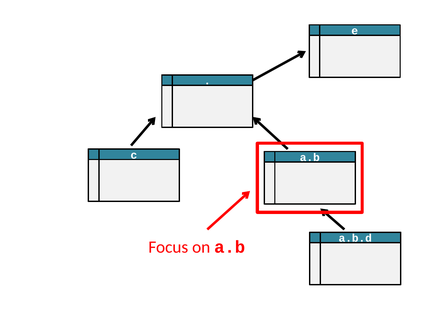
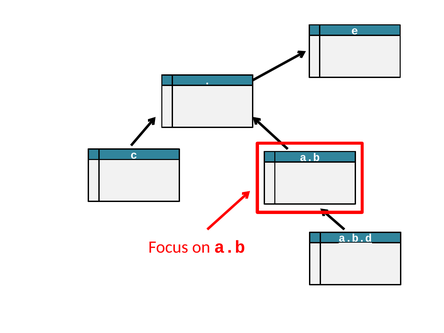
a.b.d underline: none -> present
